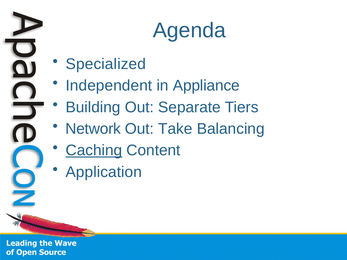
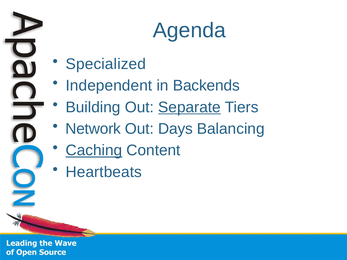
Appliance: Appliance -> Backends
Separate underline: none -> present
Take: Take -> Days
Application: Application -> Heartbeats
